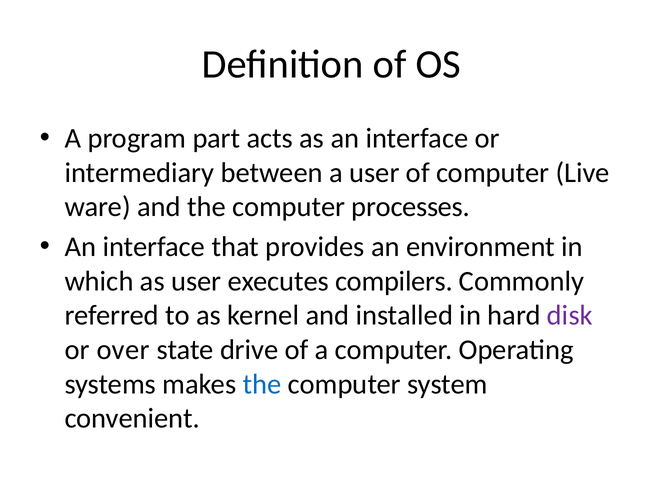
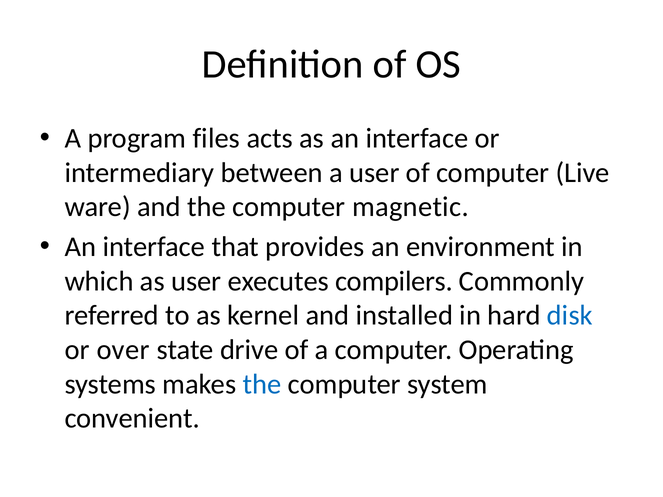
part: part -> files
processes: processes -> magnetic
disk colour: purple -> blue
